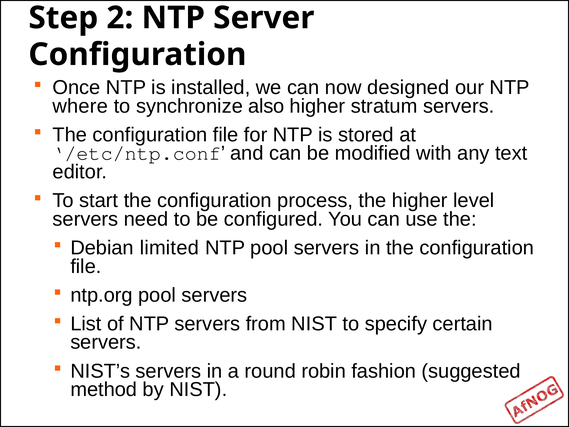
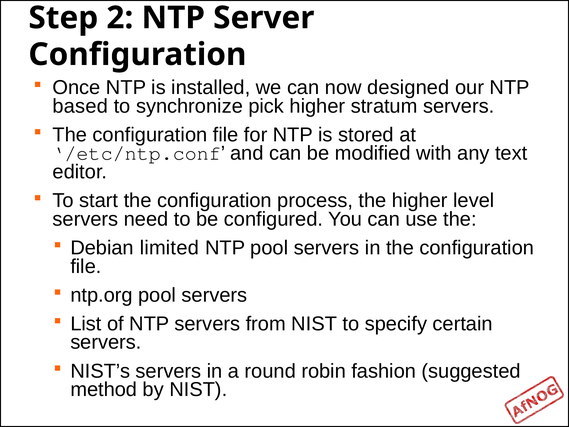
where: where -> based
also: also -> pick
